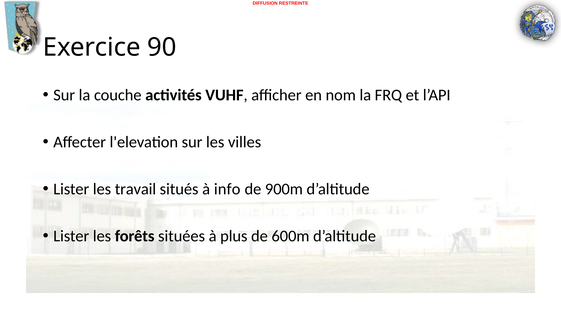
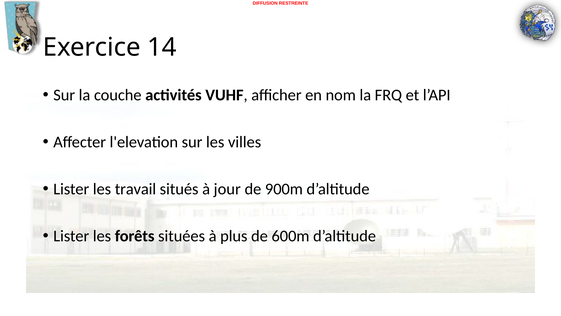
90: 90 -> 14
info: info -> jour
